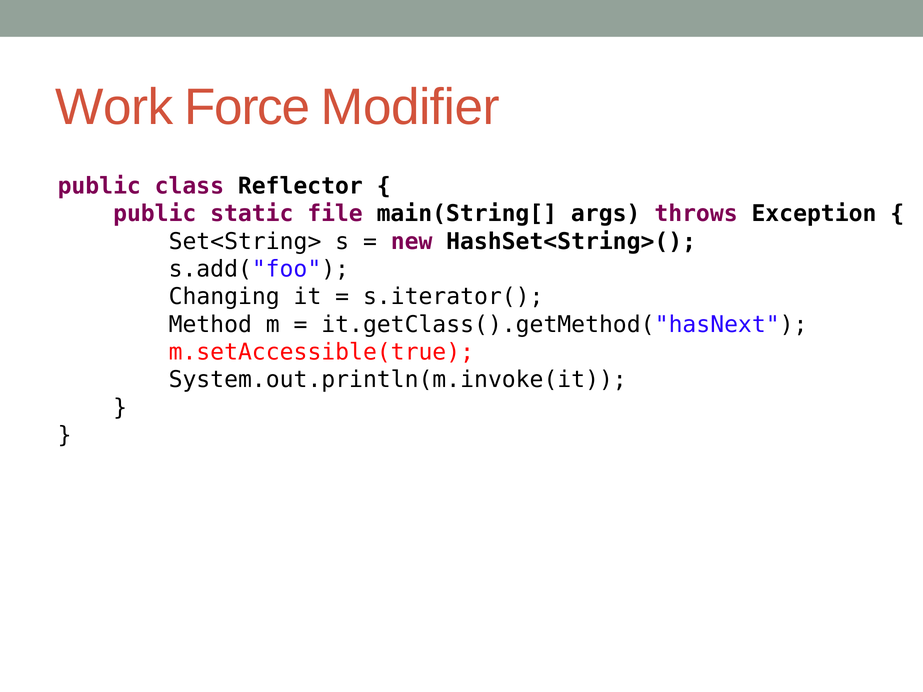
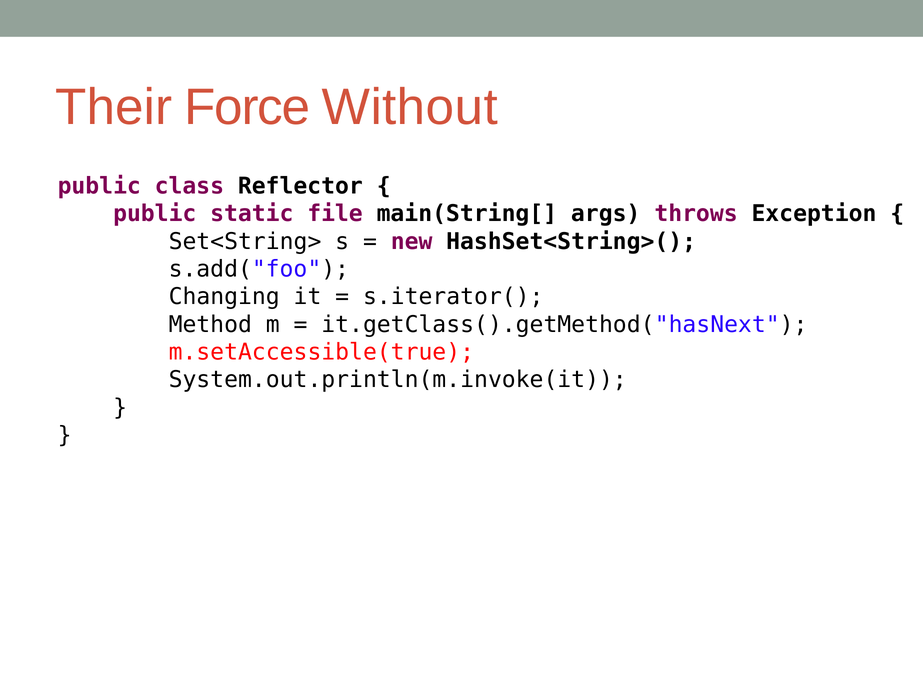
Work: Work -> Their
Modifier: Modifier -> Without
